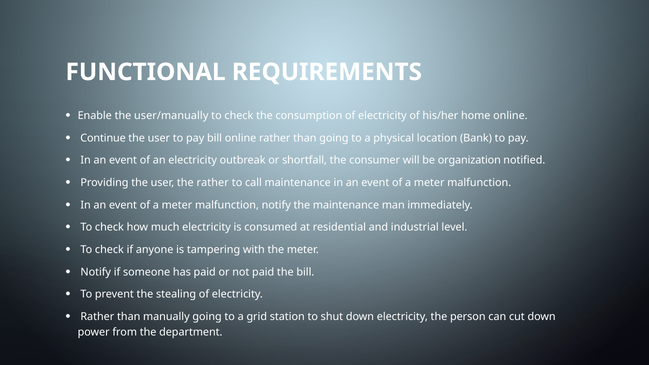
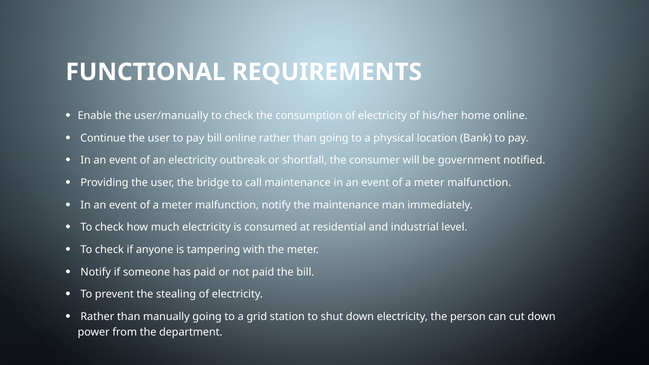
organization: organization -> government
the rather: rather -> bridge
